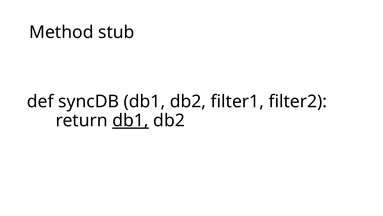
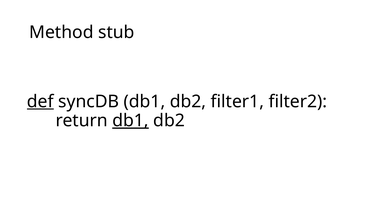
def underline: none -> present
